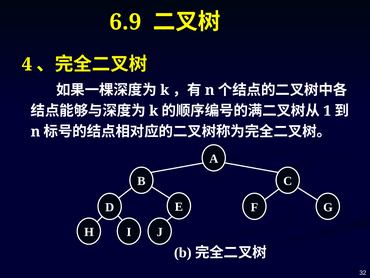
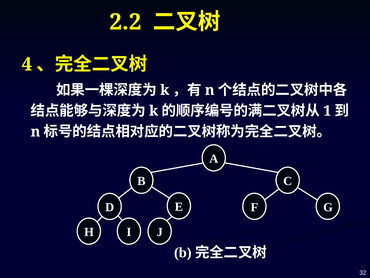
6.9: 6.9 -> 2.2
